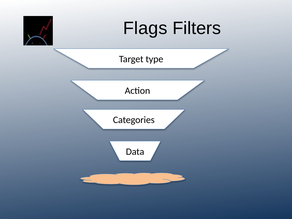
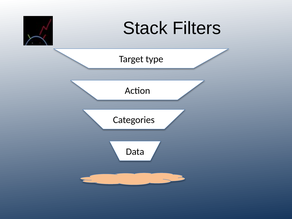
Flags: Flags -> Stack
